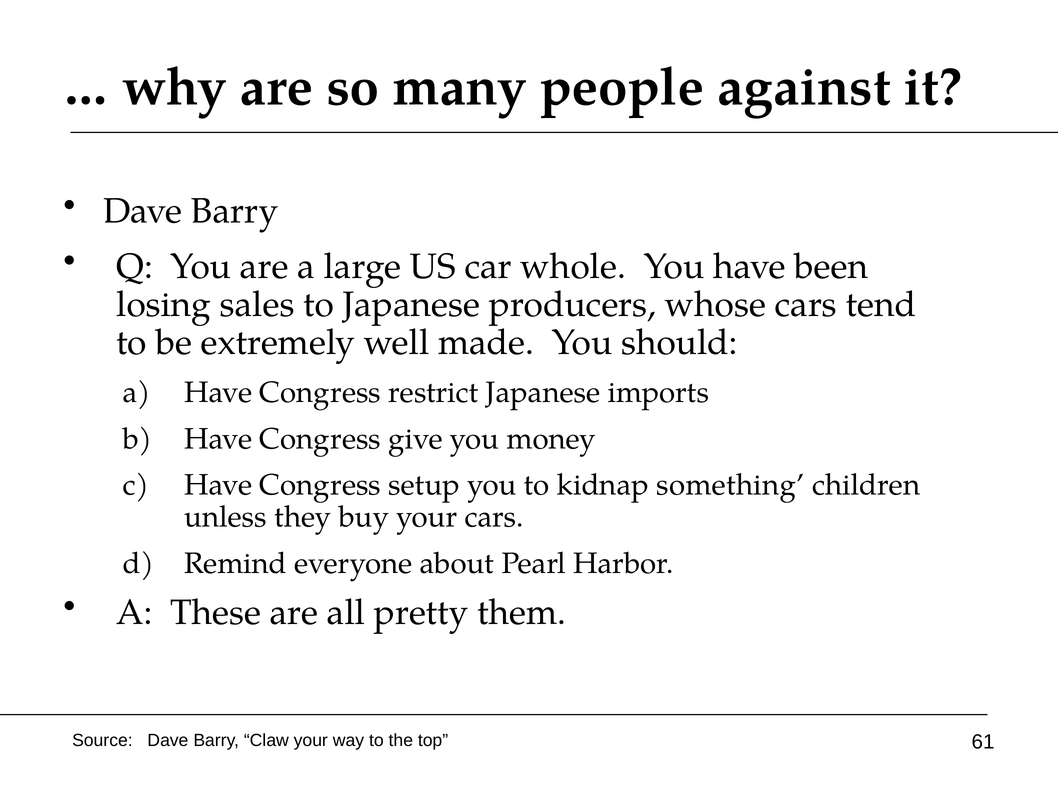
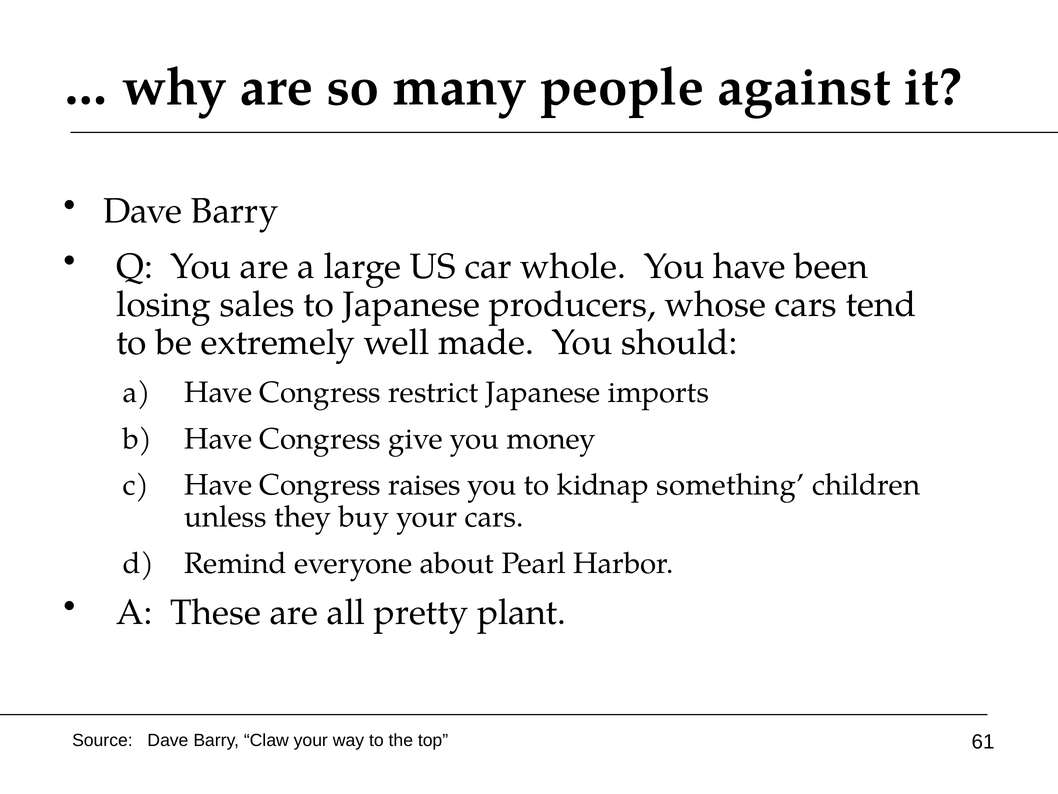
setup: setup -> raises
them: them -> plant
